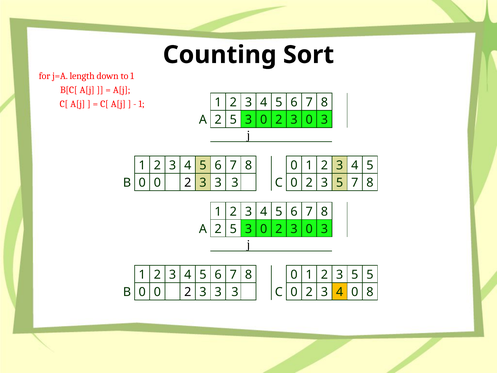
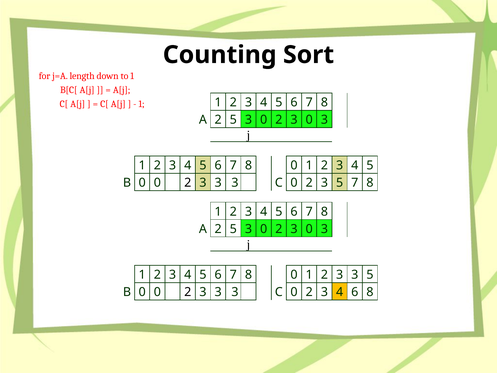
1 2 3 5: 5 -> 3
4 0: 0 -> 6
